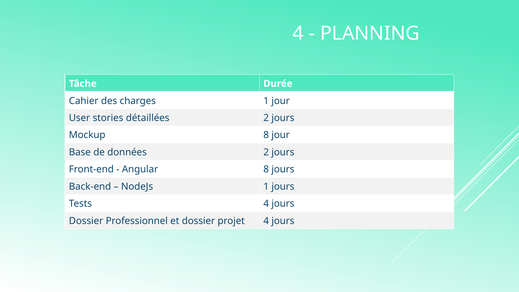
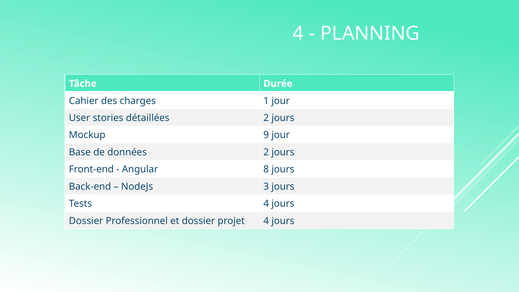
Mockup 8: 8 -> 9
NodeJs 1: 1 -> 3
